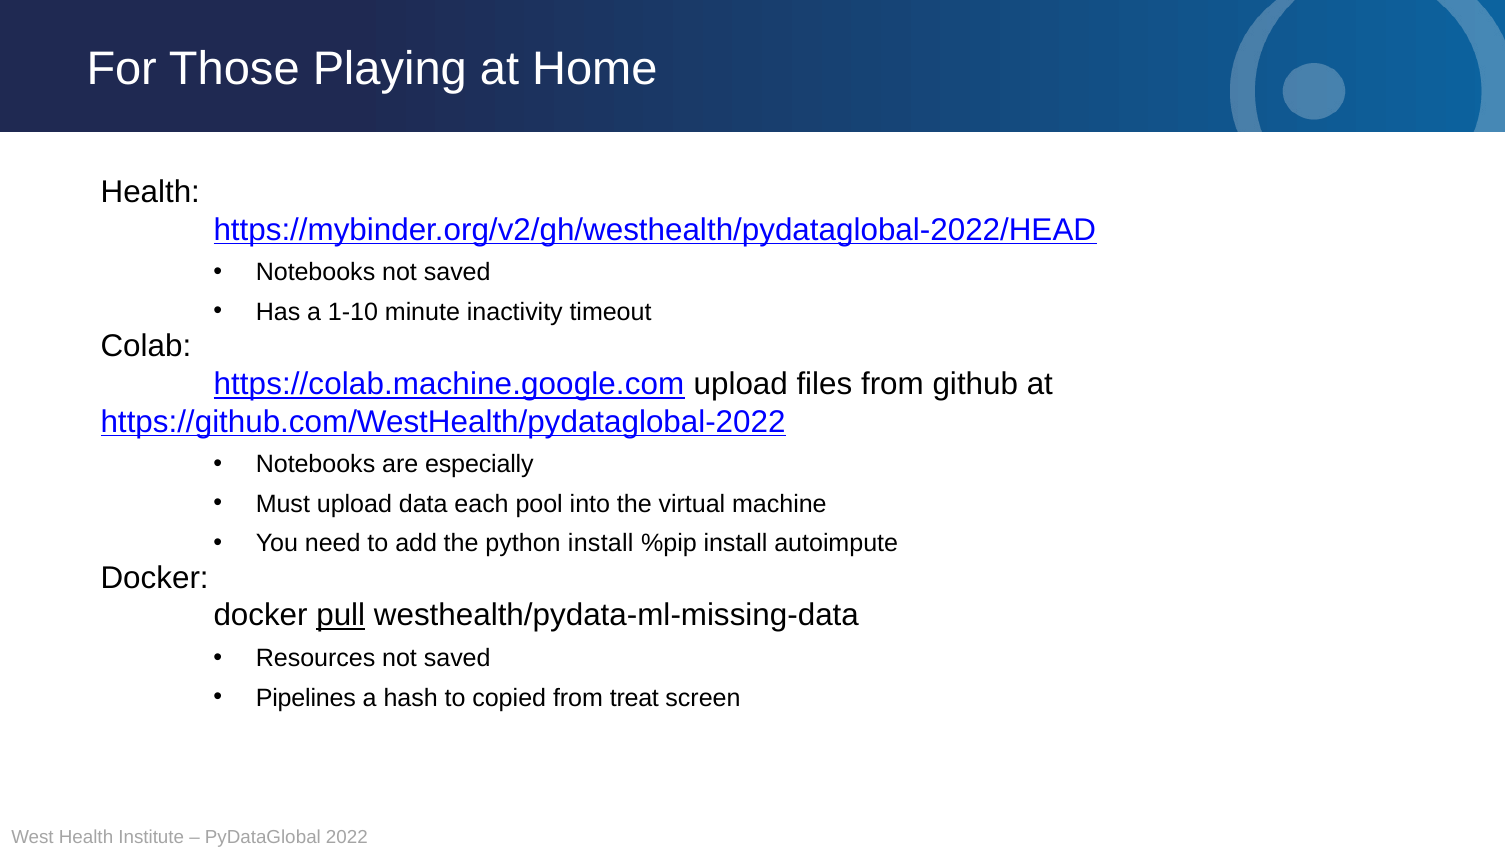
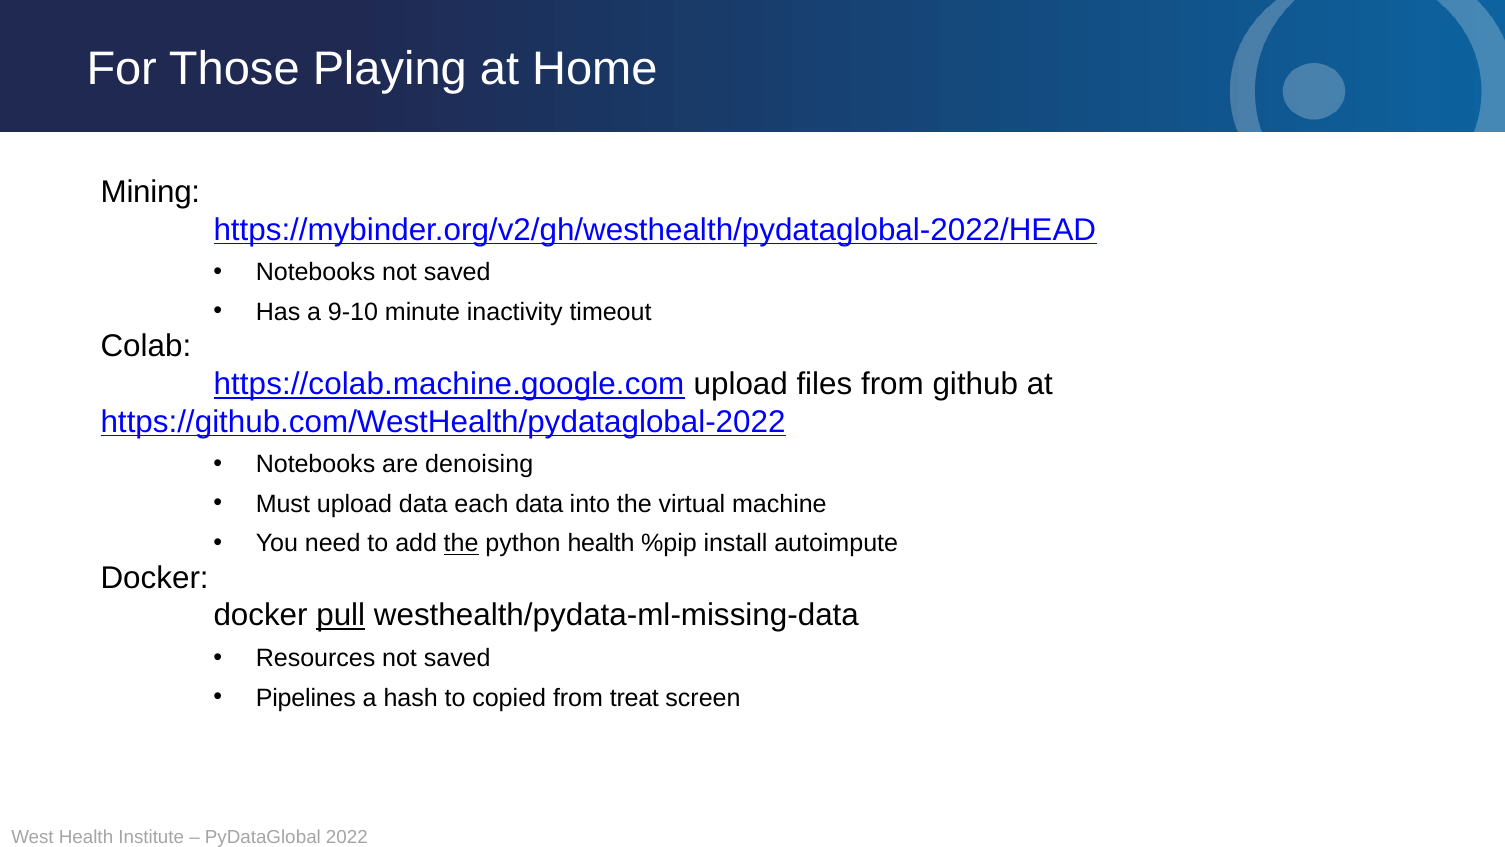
Health at (150, 192): Health -> Mining
1-10: 1-10 -> 9-10
especially: especially -> denoising
each pool: pool -> data
the at (461, 543) underline: none -> present
python install: install -> health
